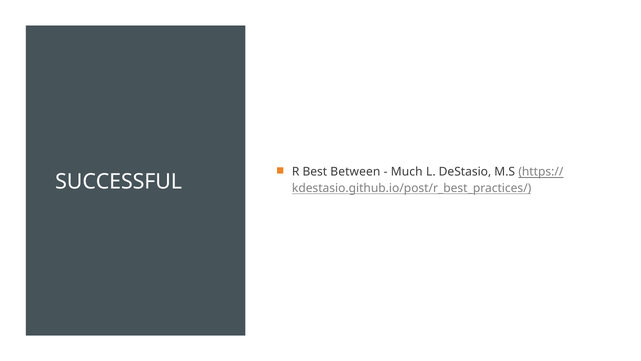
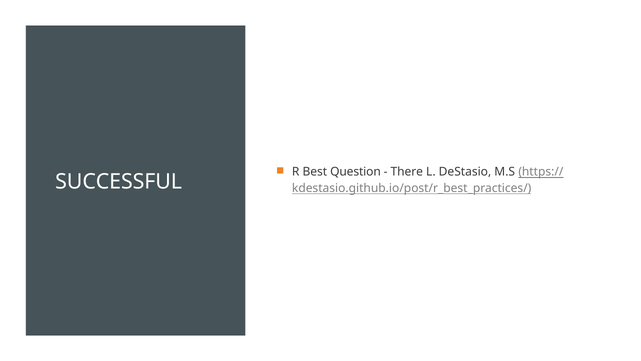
Between: Between -> Question
Much: Much -> There
